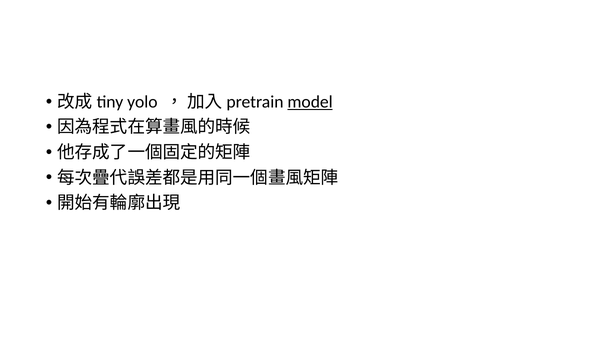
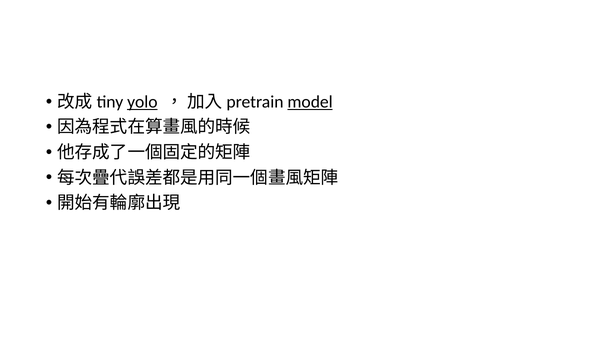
yolo underline: none -> present
